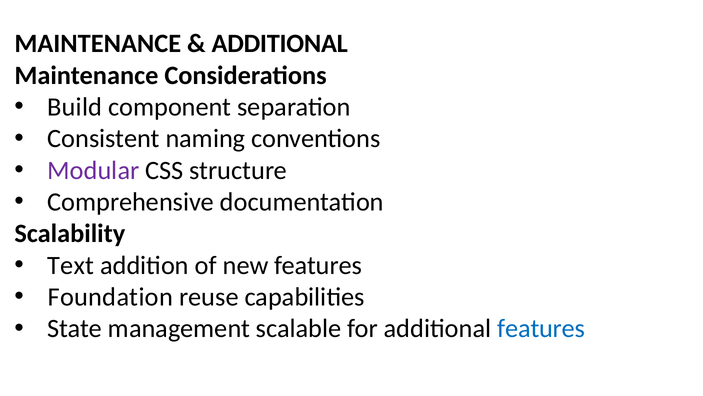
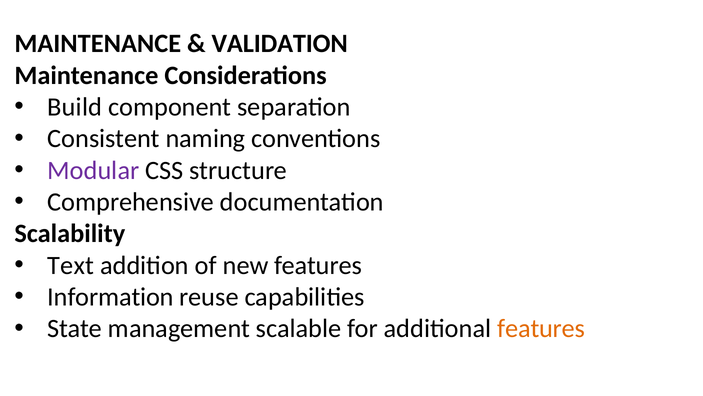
ADDITIONAL at (280, 44): ADDITIONAL -> VALIDATION
Foundation: Foundation -> Information
features at (541, 328) colour: blue -> orange
